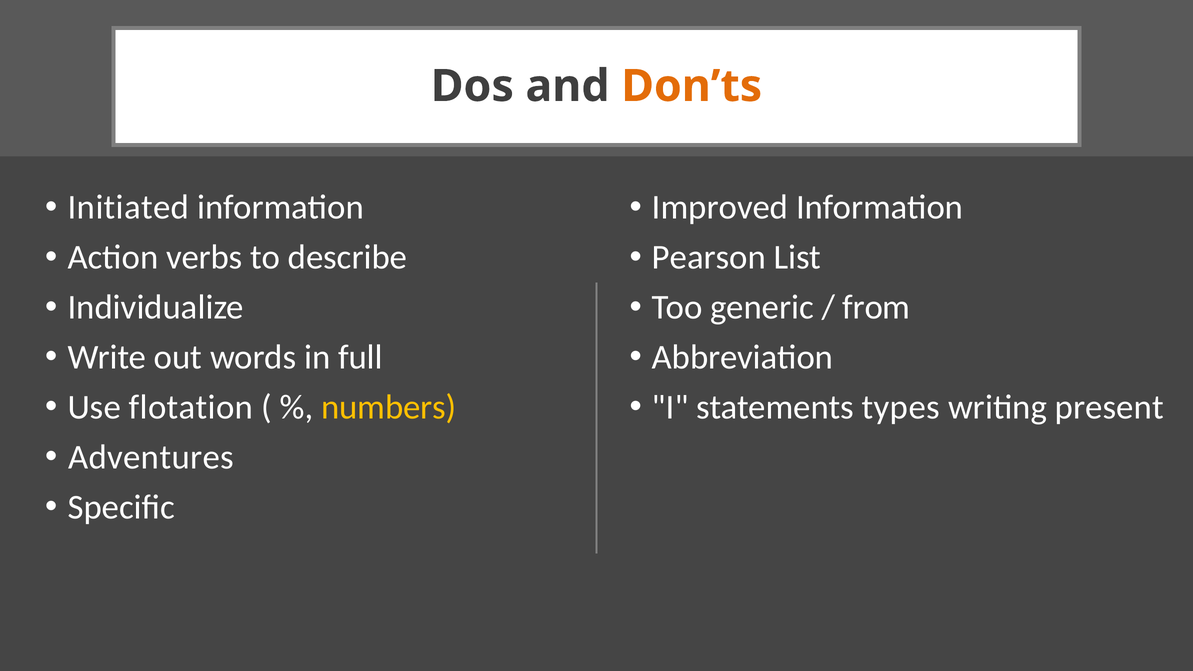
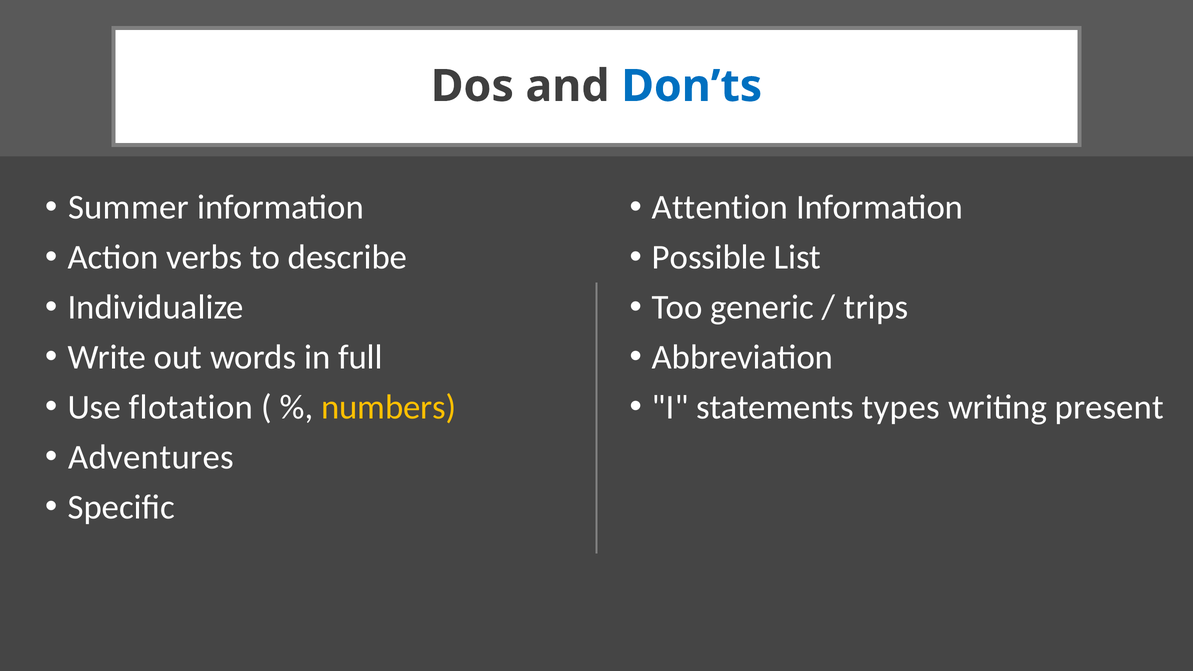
Don’ts colour: orange -> blue
Initiated: Initiated -> Summer
Improved: Improved -> Attention
Pearson: Pearson -> Possible
from: from -> trips
